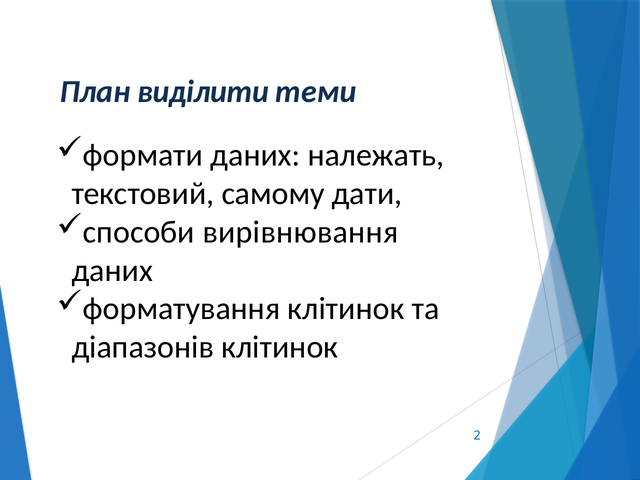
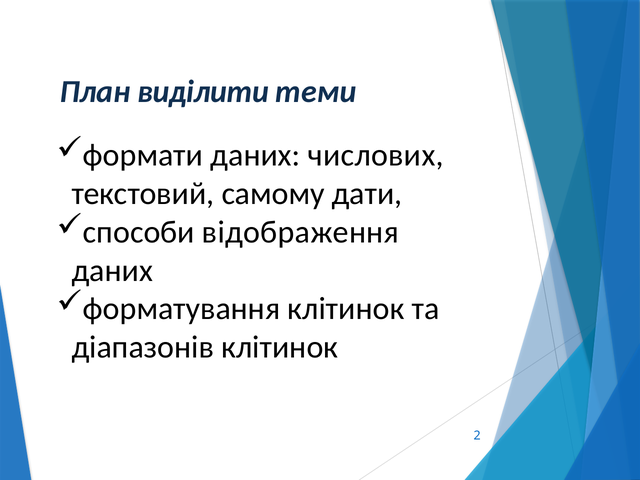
належать: належать -> числових
вирівнювання: вирівнювання -> відображення
